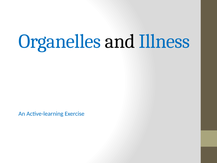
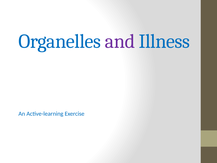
and colour: black -> purple
